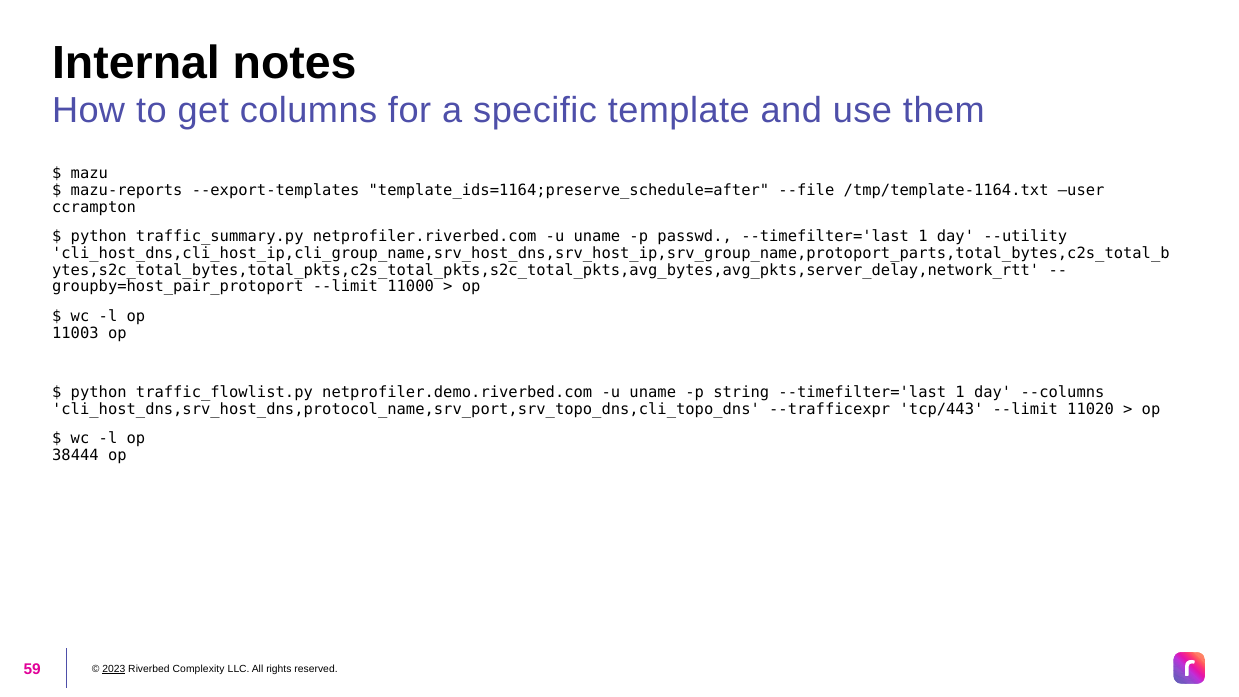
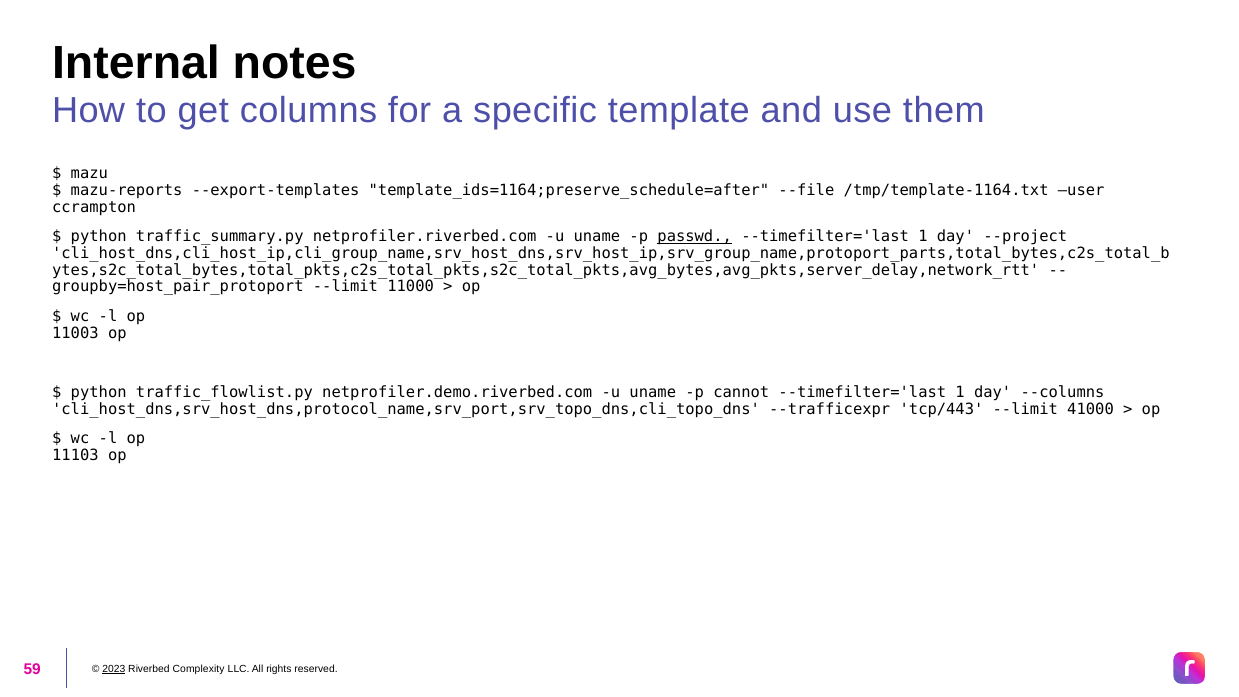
passwd underline: none -> present
--utility: --utility -> --project
string: string -> cannot
11020: 11020 -> 41000
38444: 38444 -> 11103
